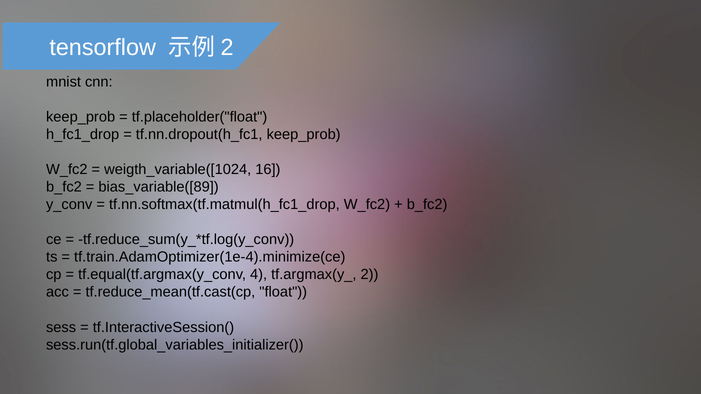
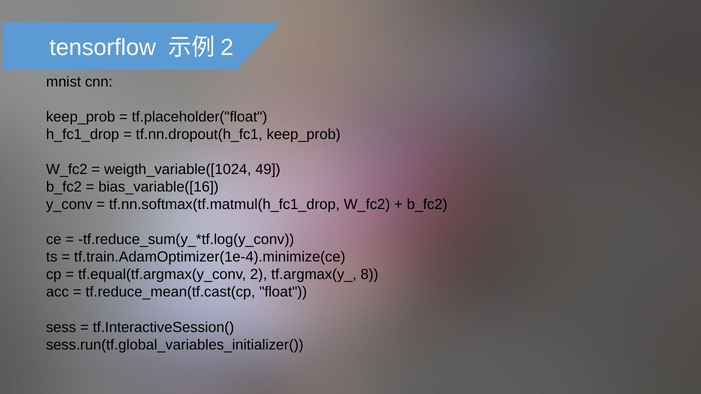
16: 16 -> 49
bias_variable([89: bias_variable([89 -> bias_variable([16
tf.equal(tf.argmax(y_conv 4: 4 -> 2
tf.argmax(y_ 2: 2 -> 8
